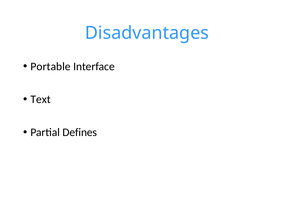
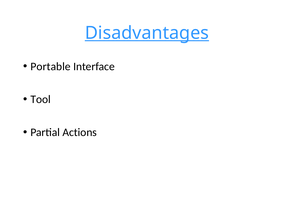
Disadvantages underline: none -> present
Text: Text -> Tool
Defines: Defines -> Actions
